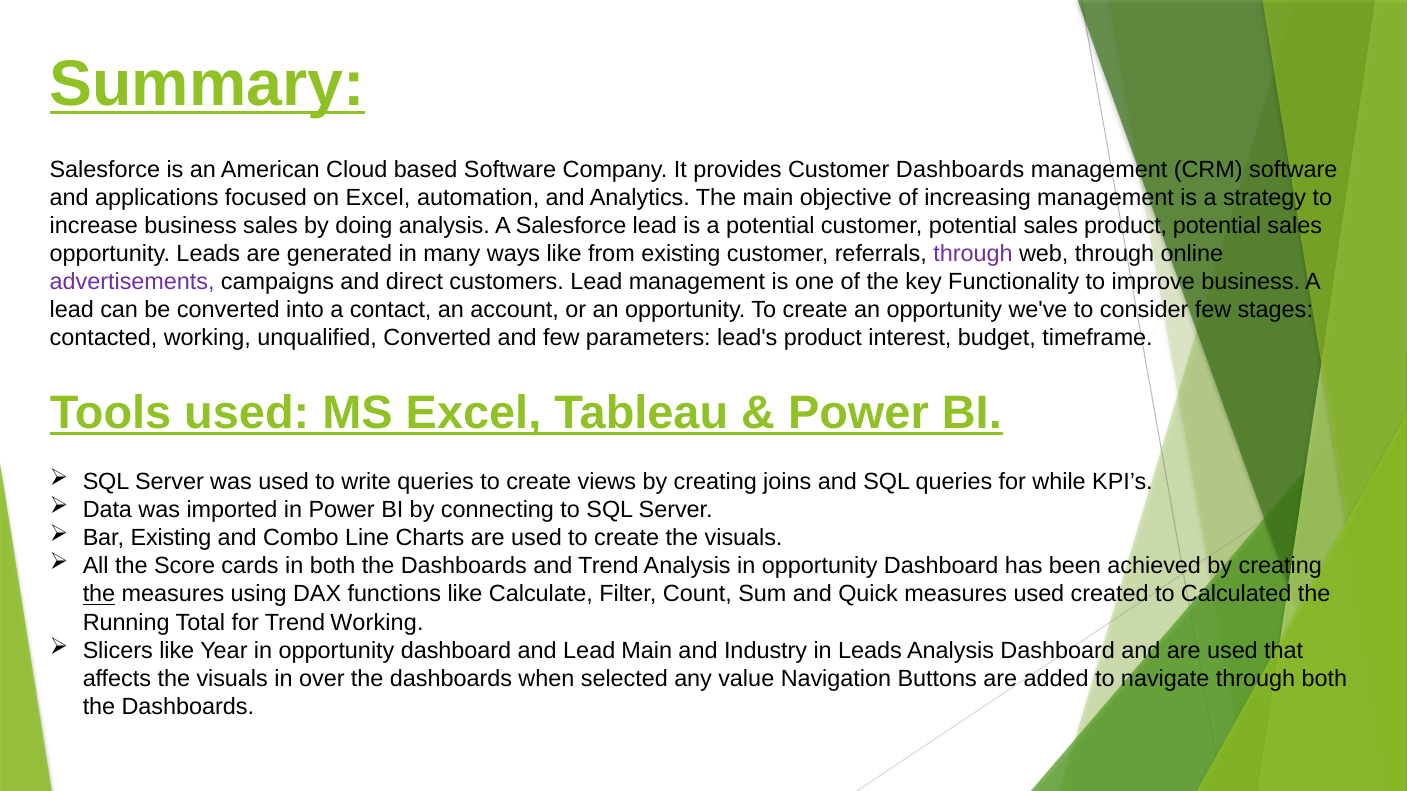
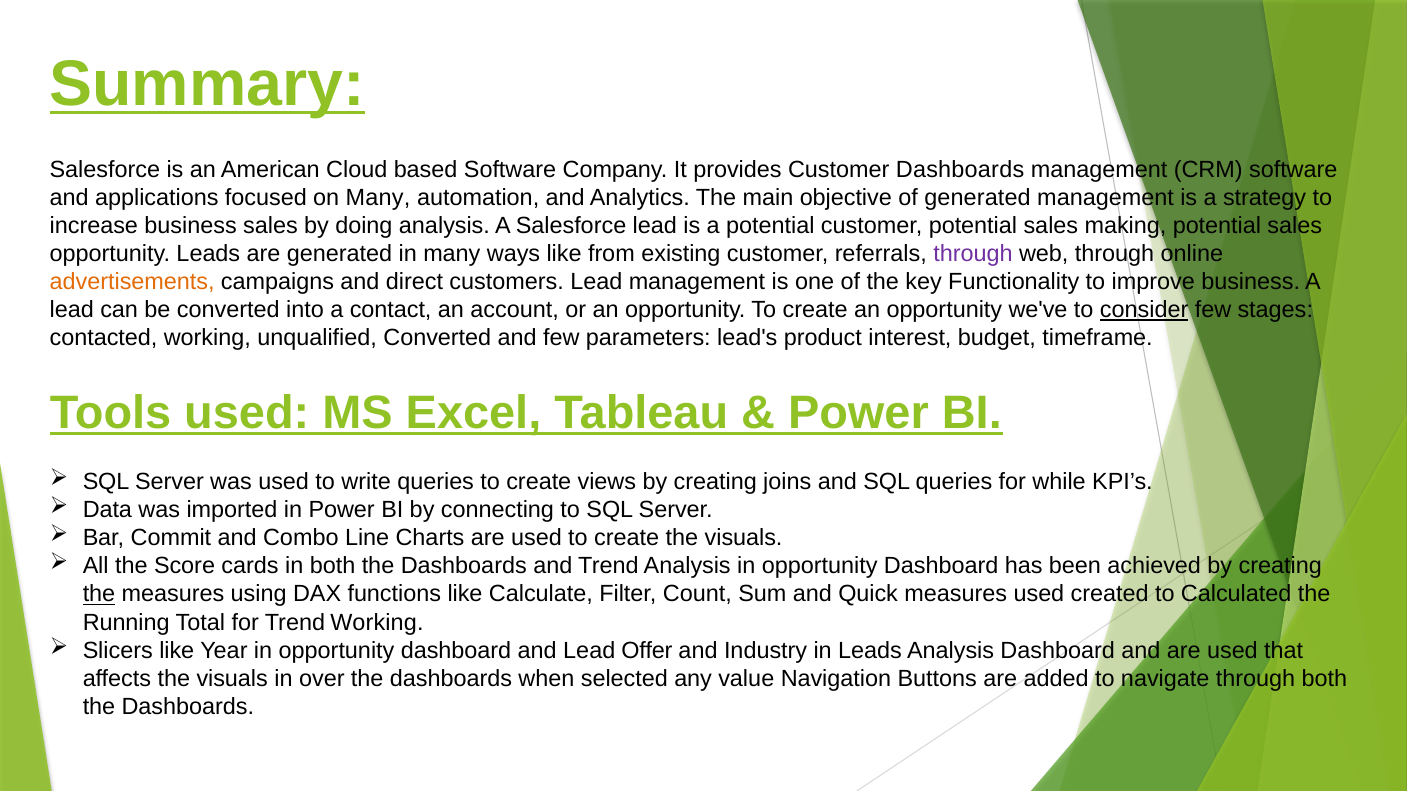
on Excel: Excel -> Many
of increasing: increasing -> generated
sales product: product -> making
advertisements colour: purple -> orange
consider underline: none -> present
Bar Existing: Existing -> Commit
Lead Main: Main -> Offer
